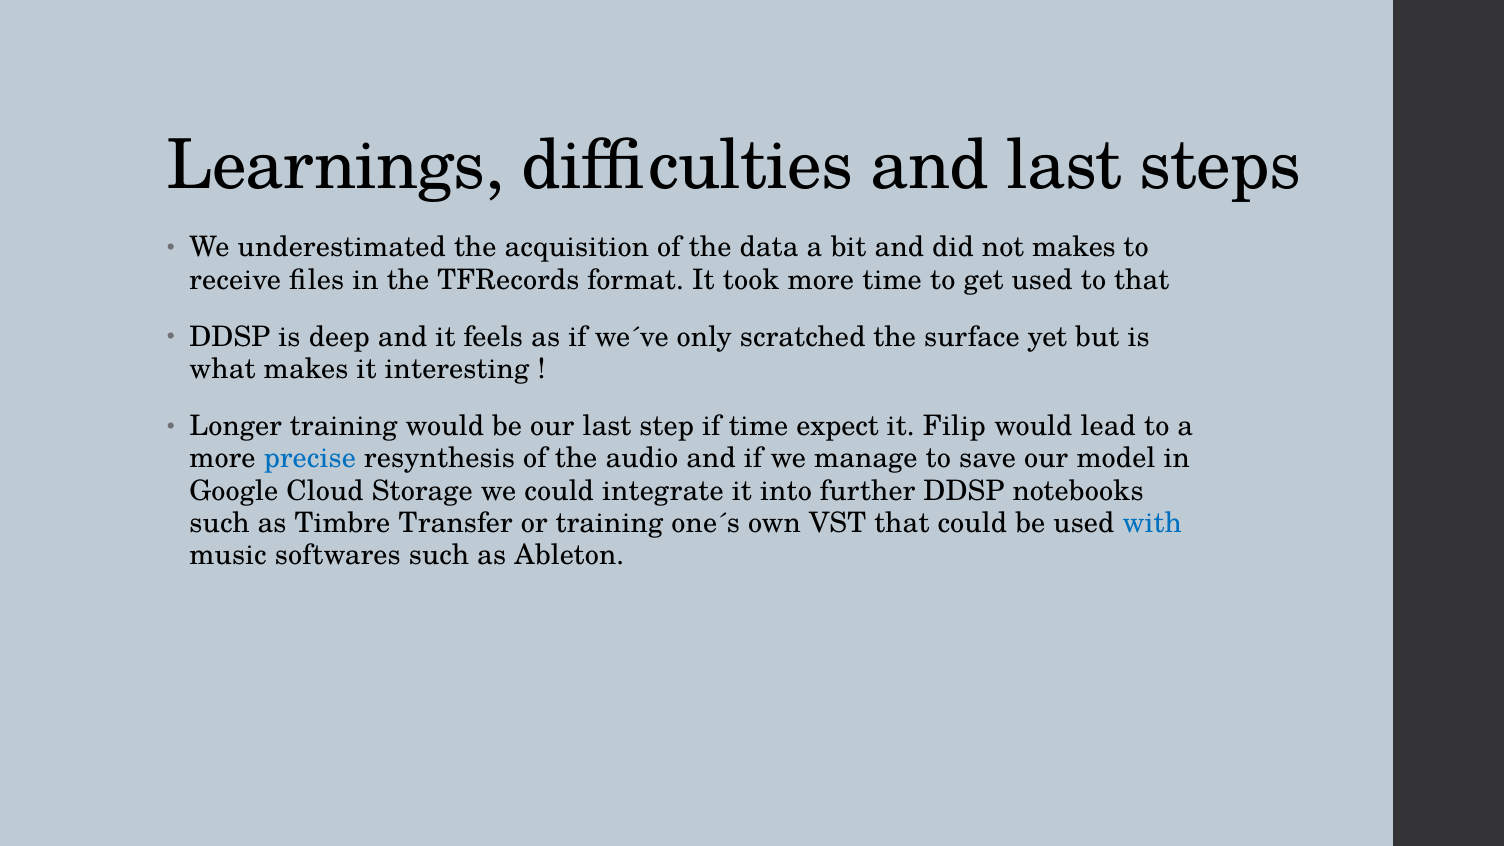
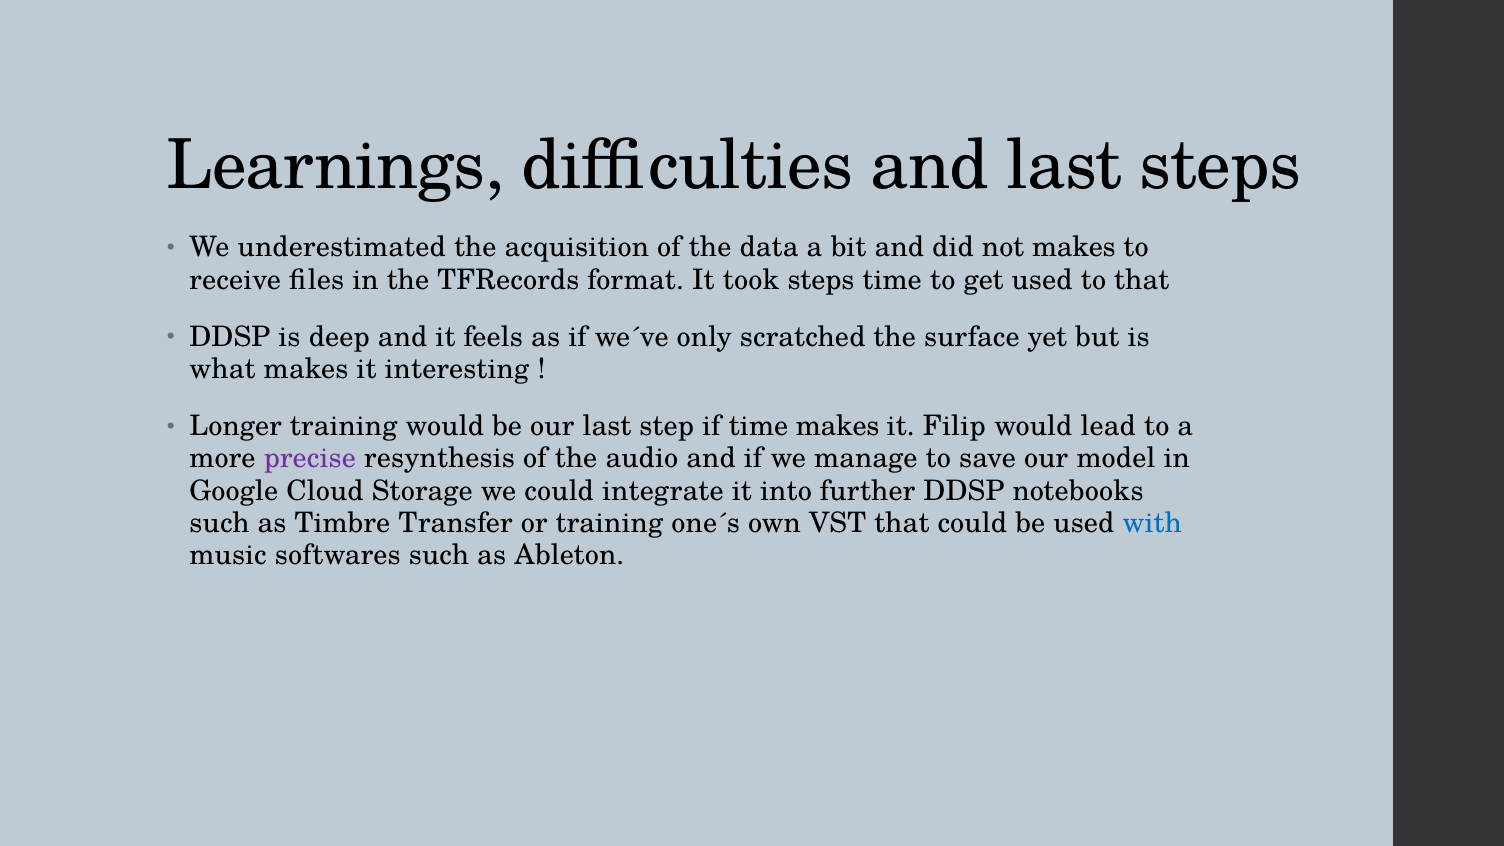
took more: more -> steps
time expect: expect -> makes
precise colour: blue -> purple
